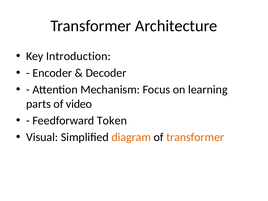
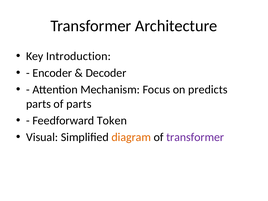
learning: learning -> predicts
of video: video -> parts
transformer at (195, 137) colour: orange -> purple
